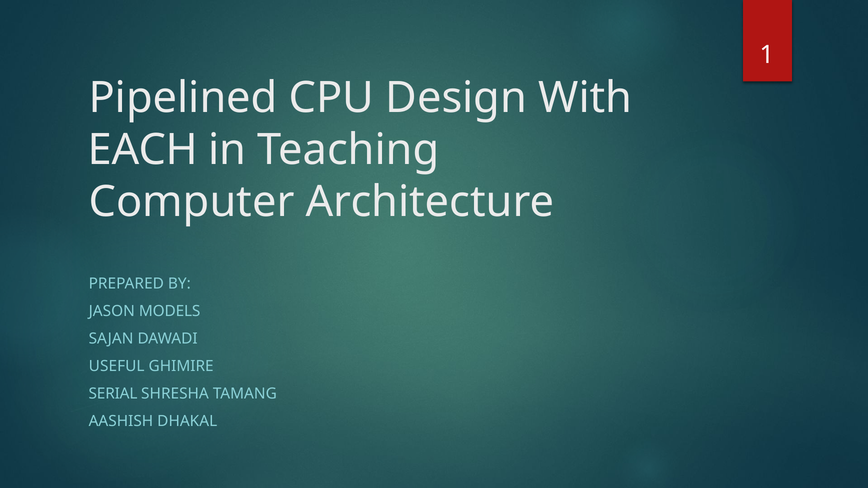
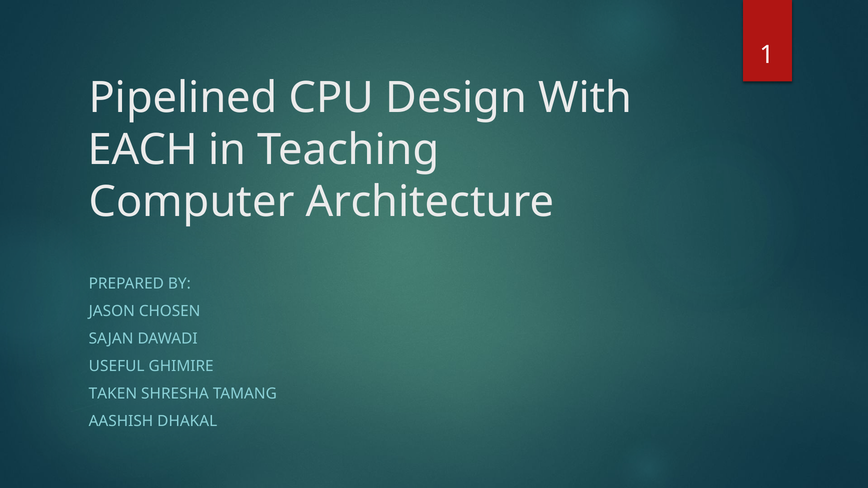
MODELS: MODELS -> CHOSEN
SERIAL: SERIAL -> TAKEN
